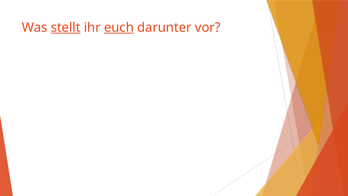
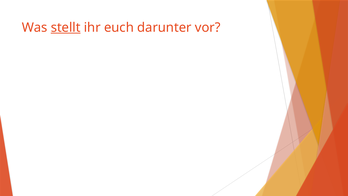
euch underline: present -> none
